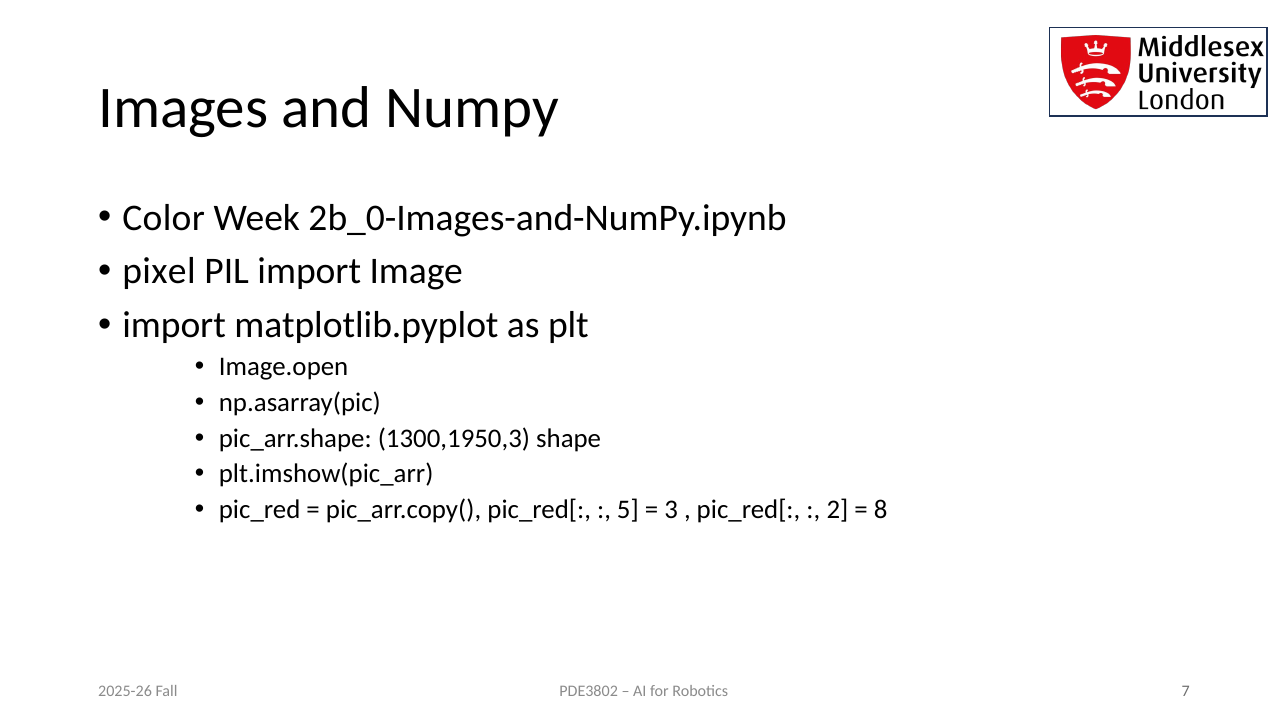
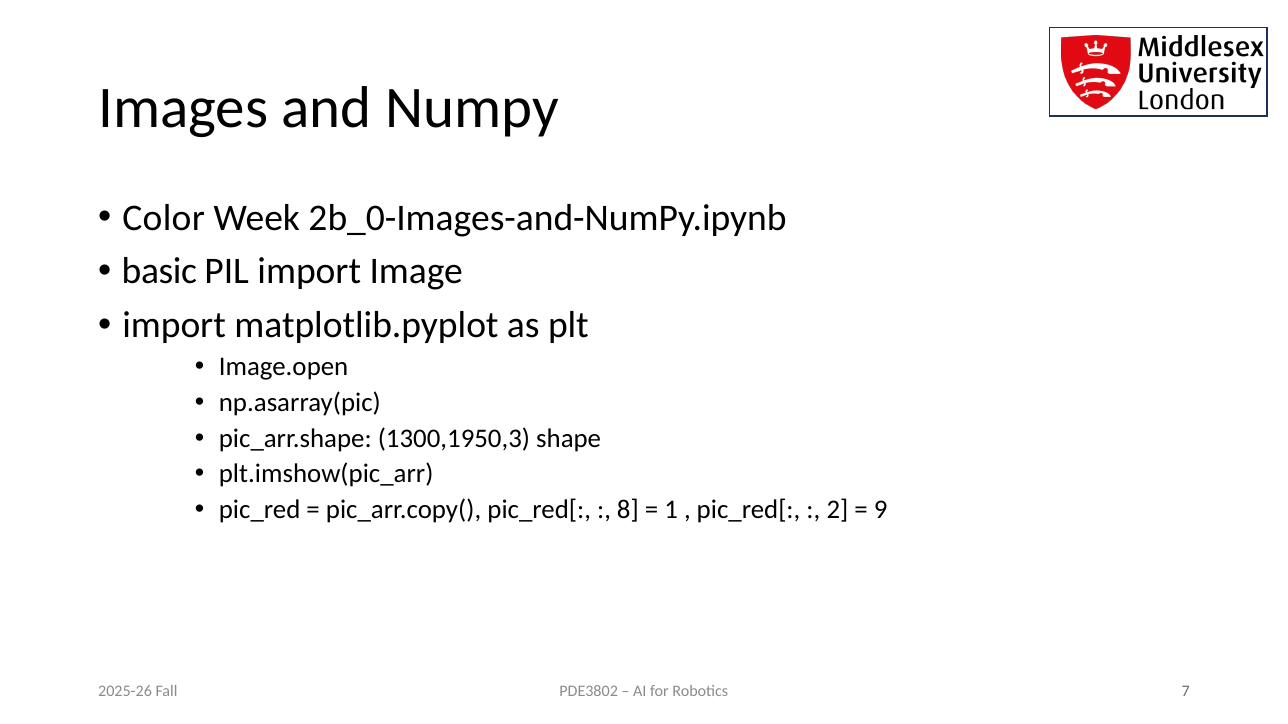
pixel: pixel -> basic
5: 5 -> 8
3: 3 -> 1
8: 8 -> 9
